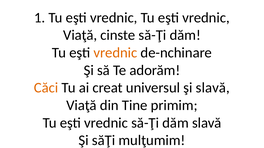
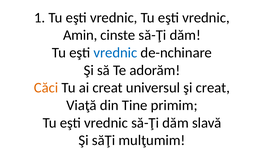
Viaţă at (80, 35): Viaţă -> Amin
vrednic at (115, 53) colour: orange -> blue
şi slavă: slavă -> creat
